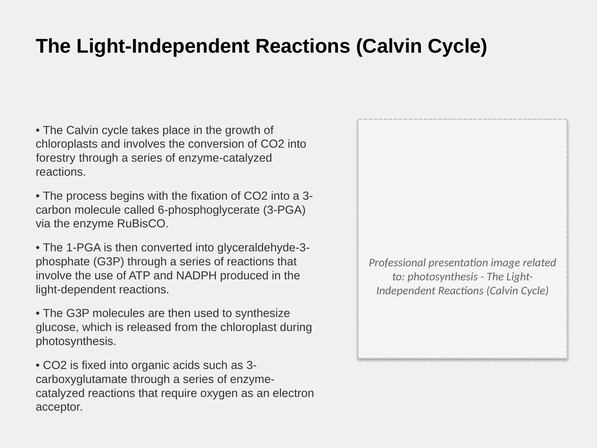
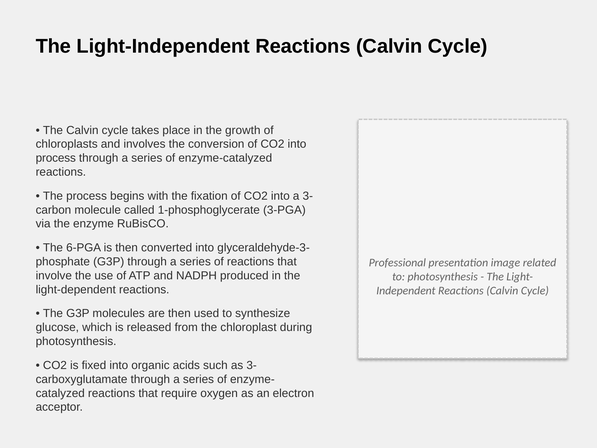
forestry at (56, 158): forestry -> process
6-phosphoglycerate: 6-phosphoglycerate -> 1-phosphoglycerate
1-PGA: 1-PGA -> 6-PGA
